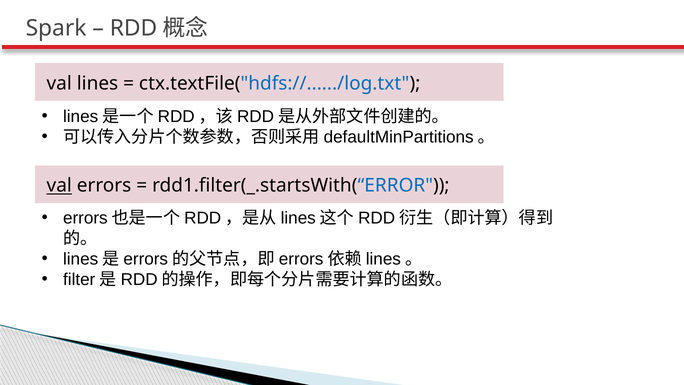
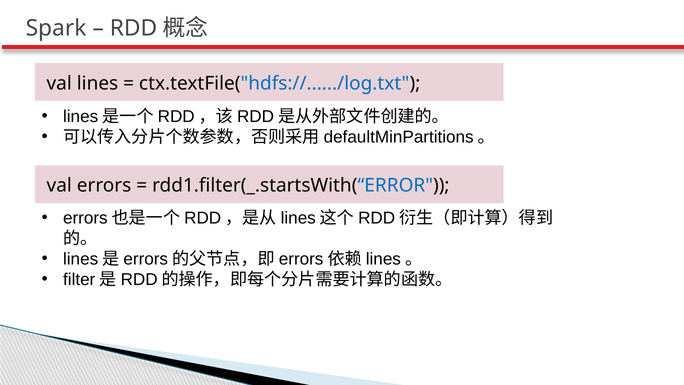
val at (59, 186) underline: present -> none
